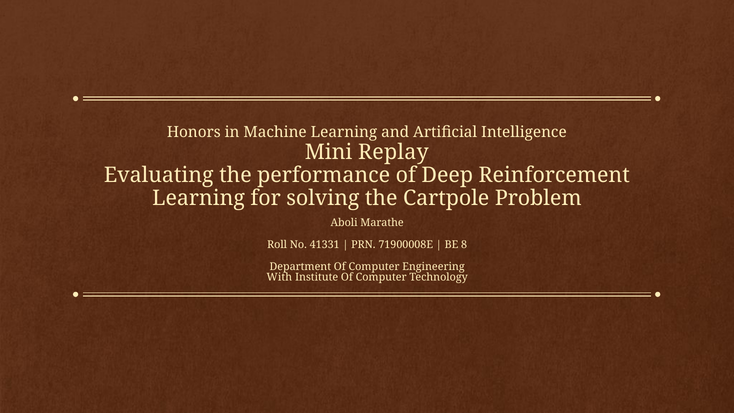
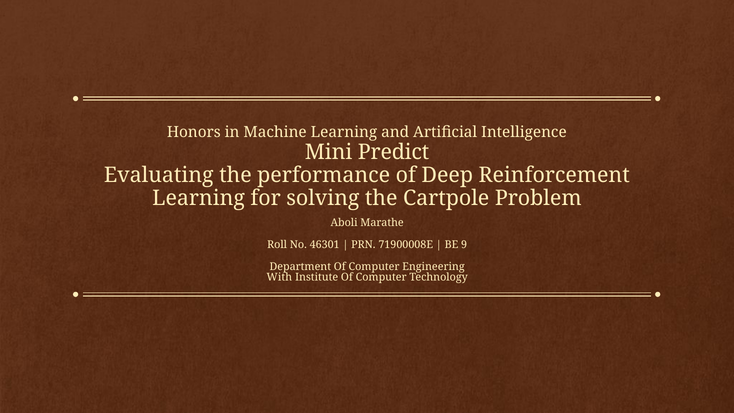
Replay: Replay -> Predict
41331: 41331 -> 46301
8: 8 -> 9
